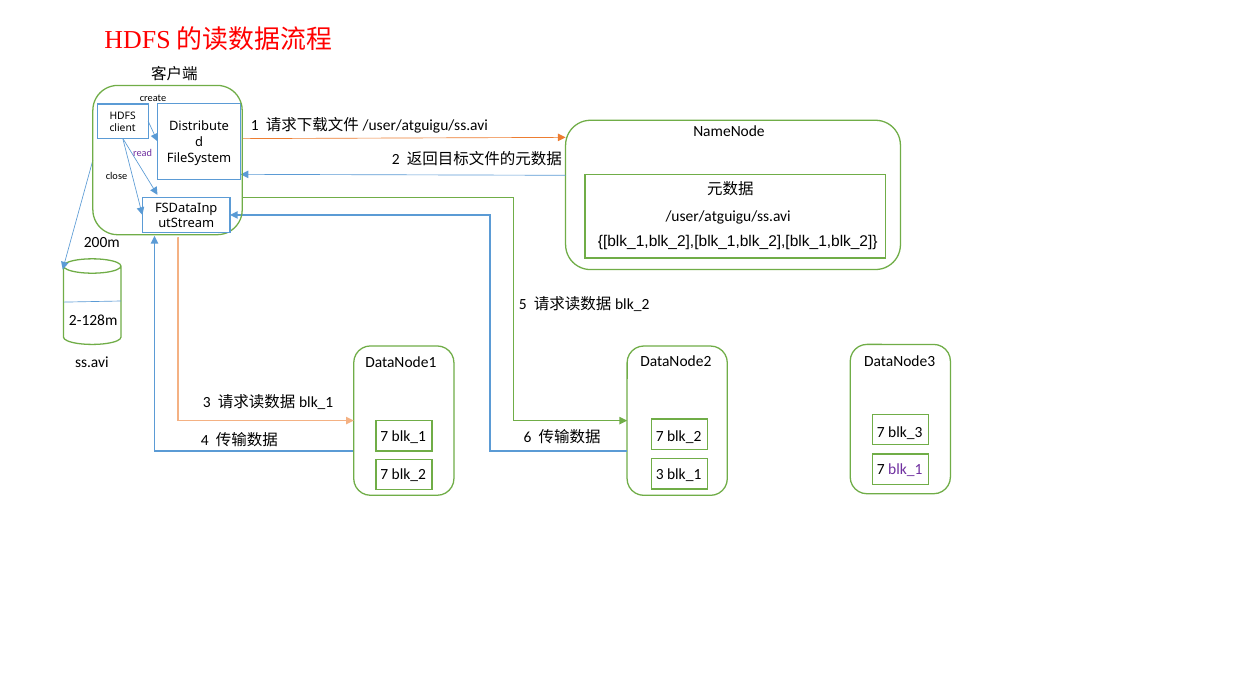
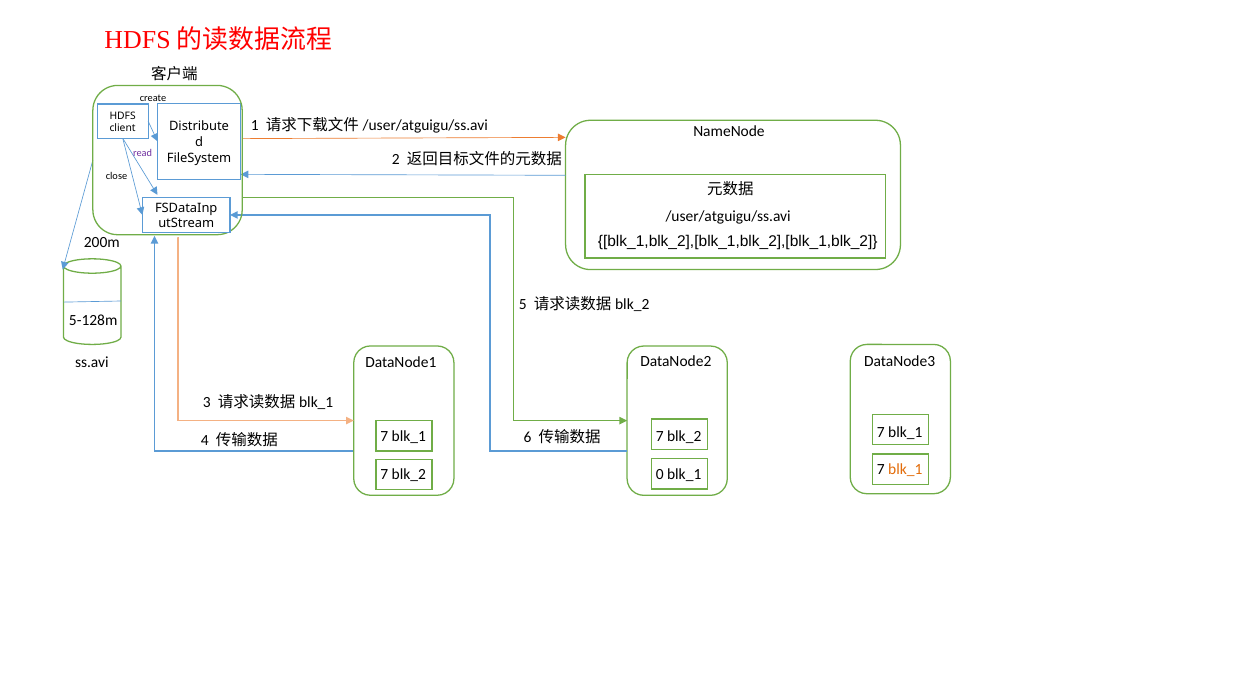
2-128m: 2-128m -> 5-128m
blk_3 at (905, 432): blk_3 -> blk_1
blk_1 at (905, 470) colour: purple -> orange
blk_2 3: 3 -> 0
